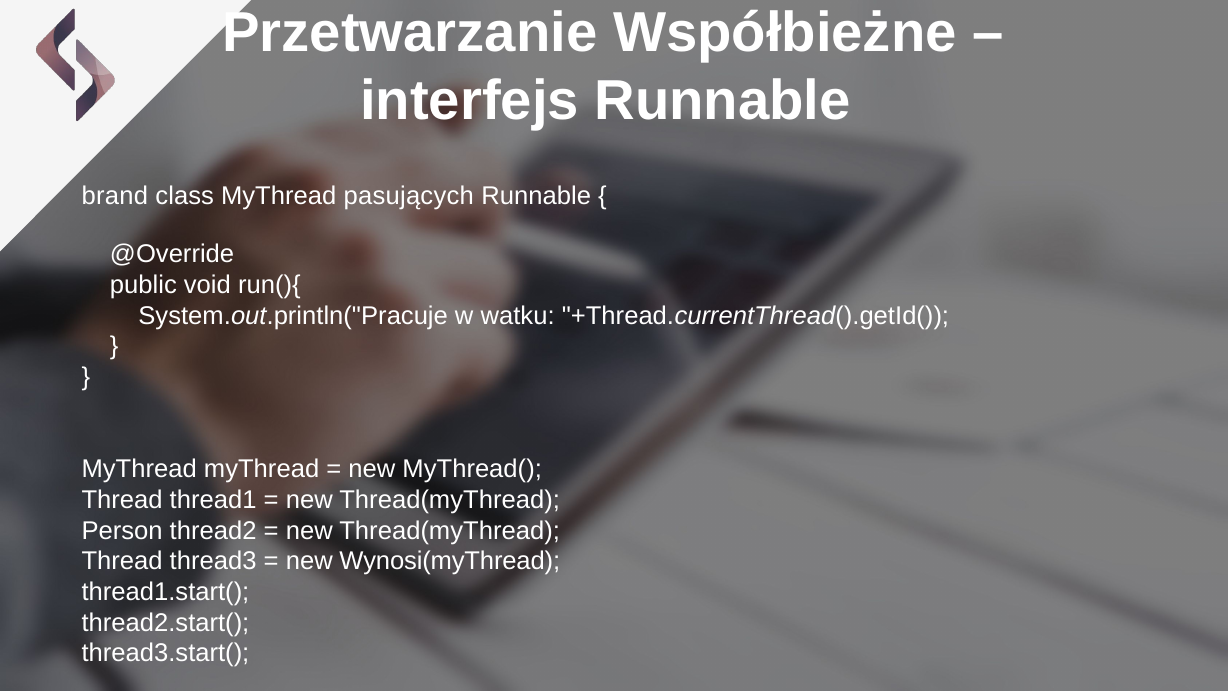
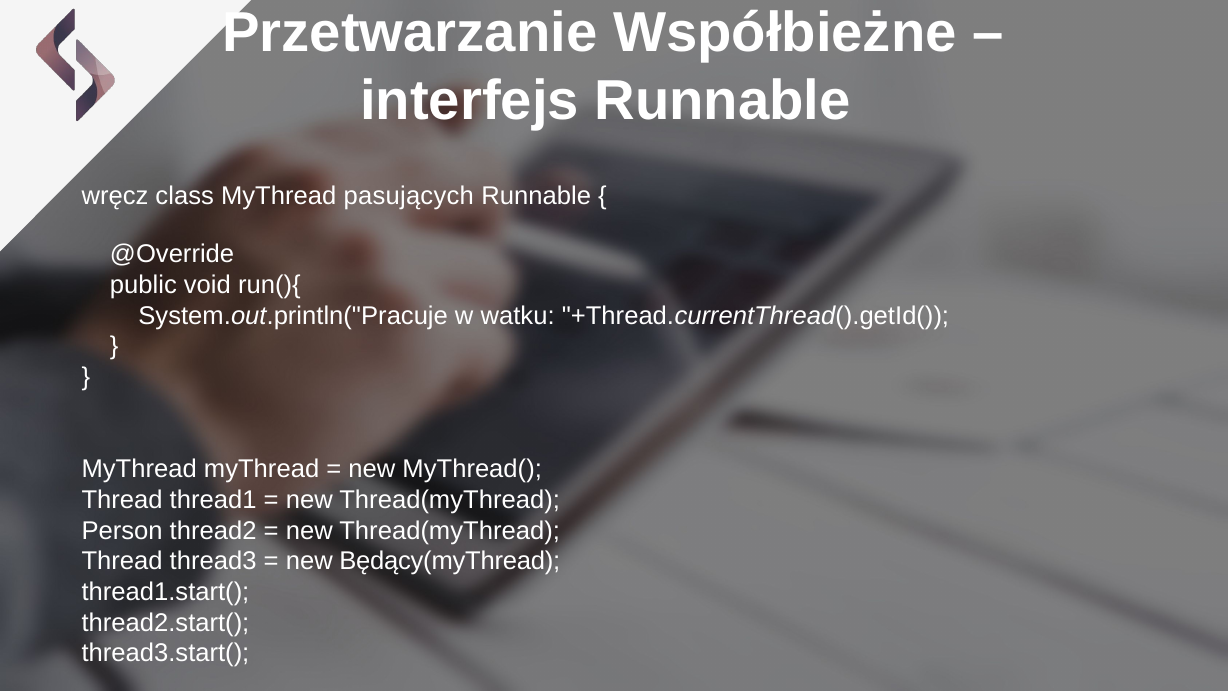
brand: brand -> wręcz
Wynosi(myThread: Wynosi(myThread -> Będący(myThread
